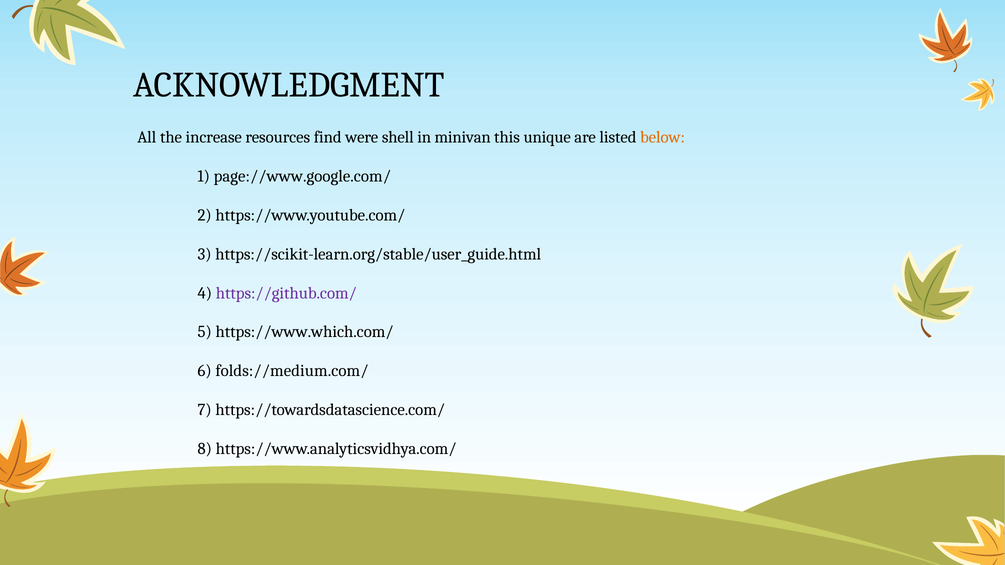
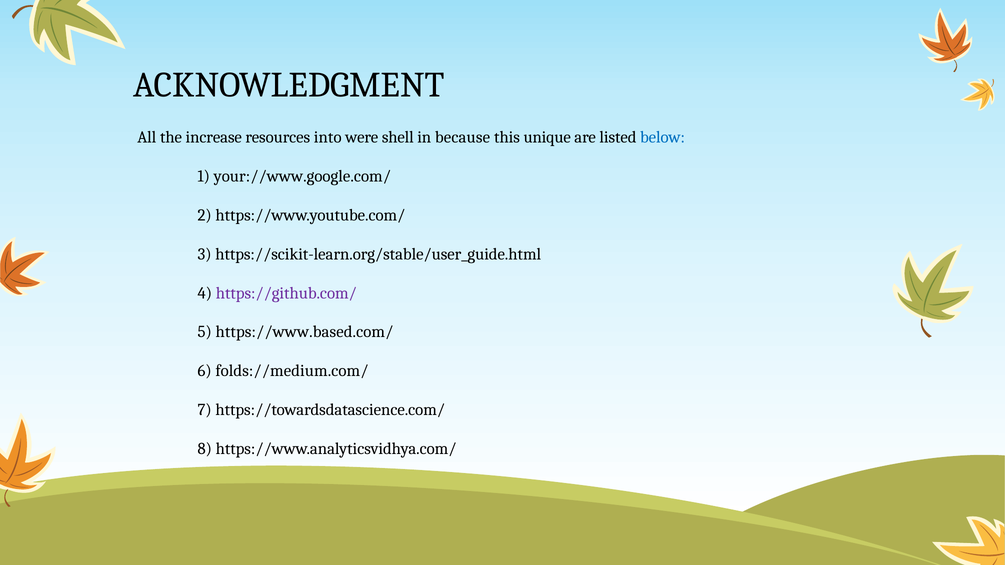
find: find -> into
minivan: minivan -> because
below colour: orange -> blue
page://www.google.com/: page://www.google.com/ -> your://www.google.com/
https://www.which.com/: https://www.which.com/ -> https://www.based.com/
